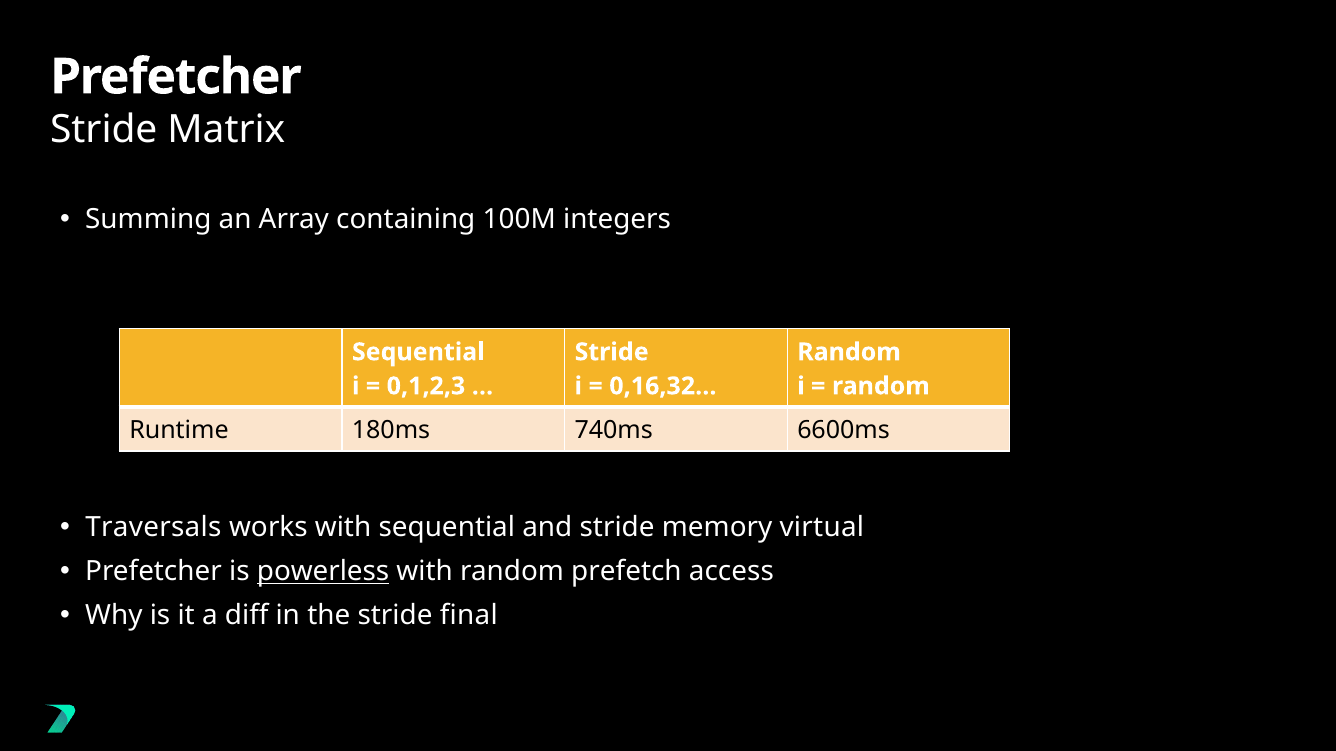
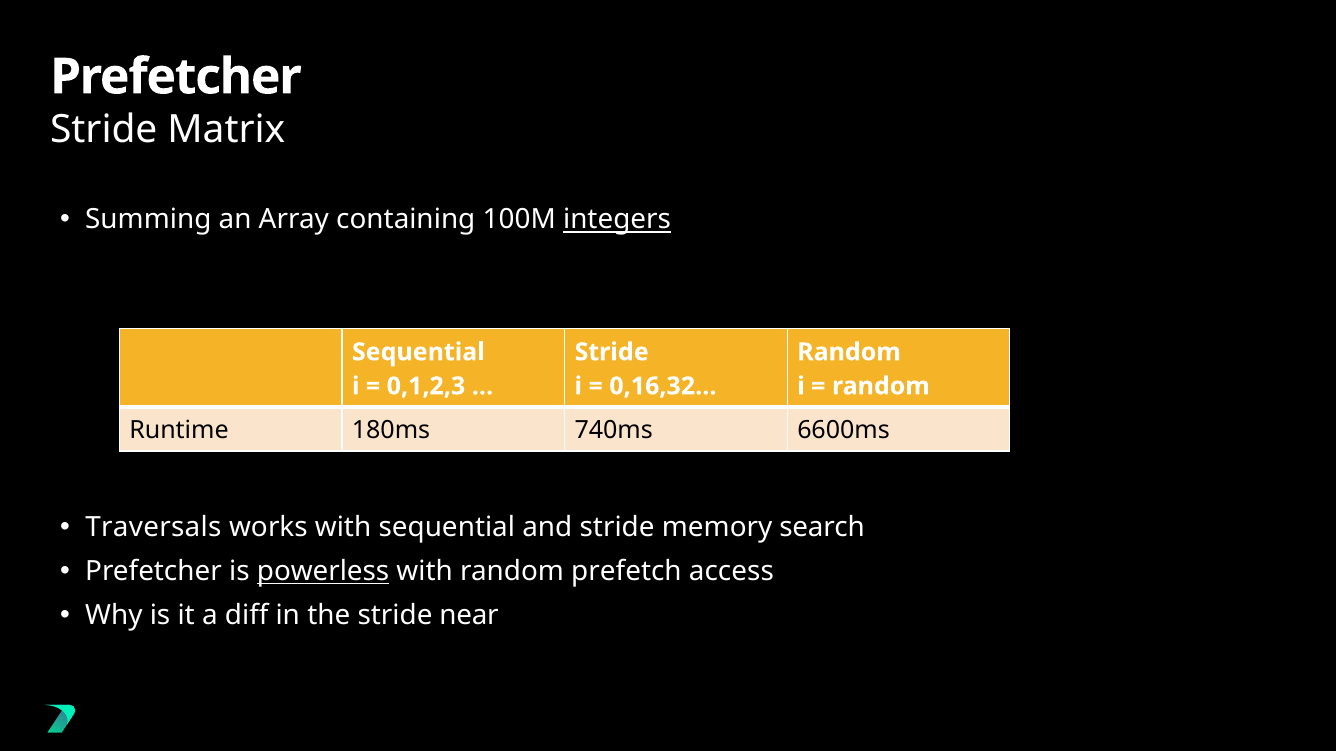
integers underline: none -> present
virtual: virtual -> search
final: final -> near
